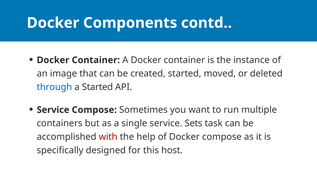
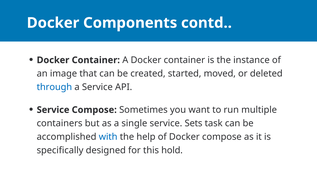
a Started: Started -> Service
with colour: red -> blue
host: host -> hold
